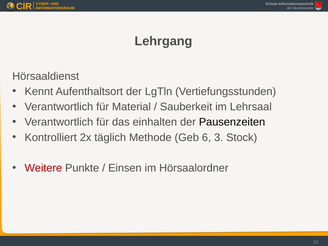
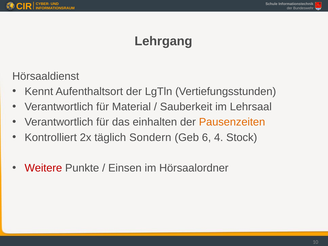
Pausenzeiten colour: black -> orange
Methode: Methode -> Sondern
3: 3 -> 4
